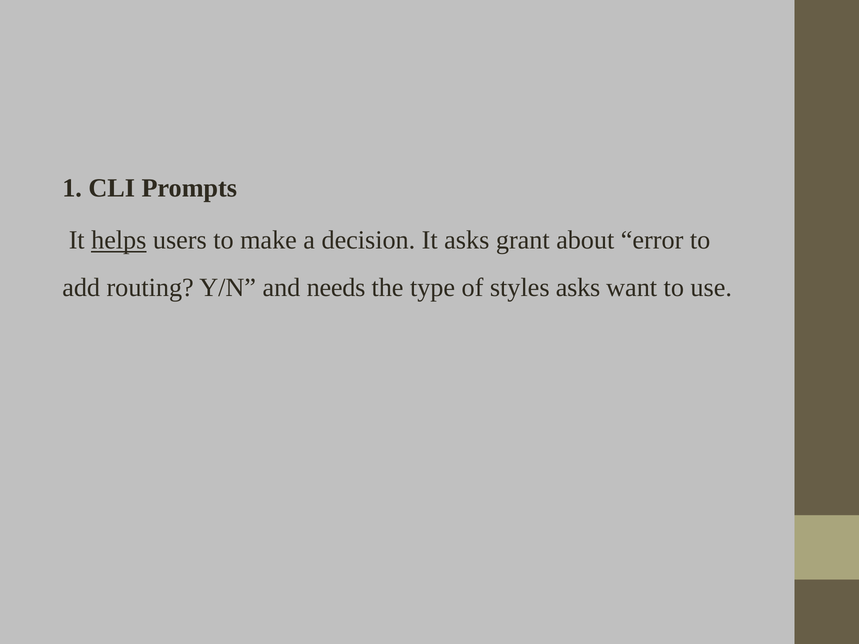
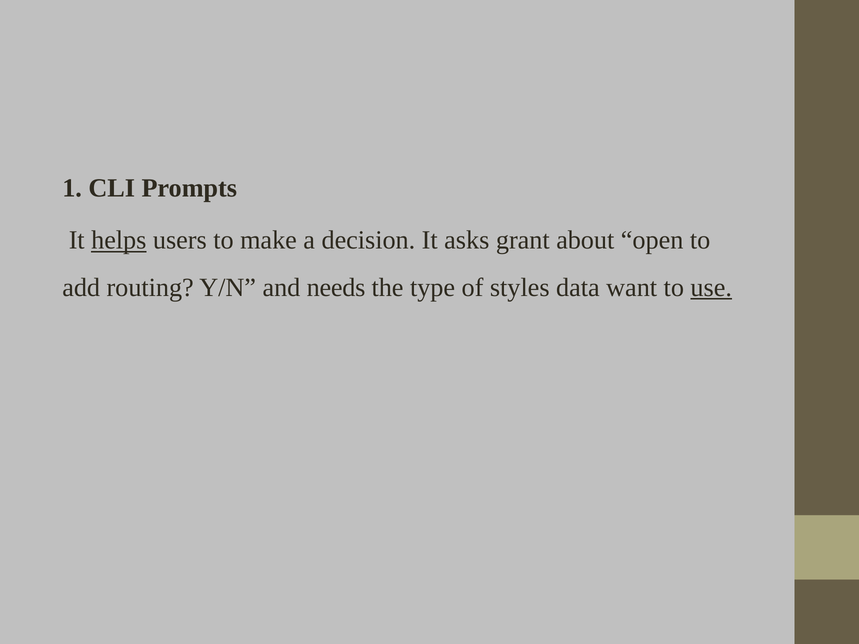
error: error -> open
styles asks: asks -> data
use underline: none -> present
